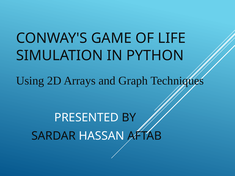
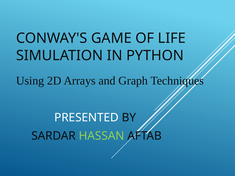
HASSAN colour: white -> light green
